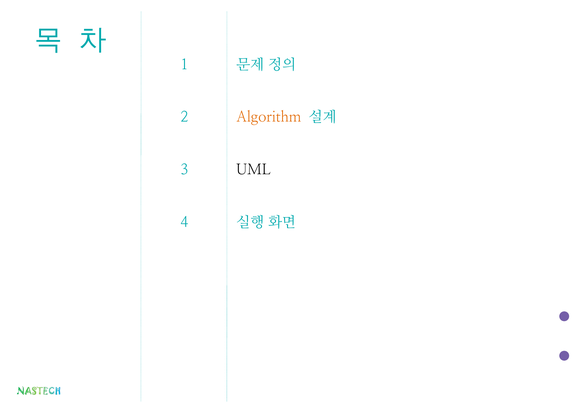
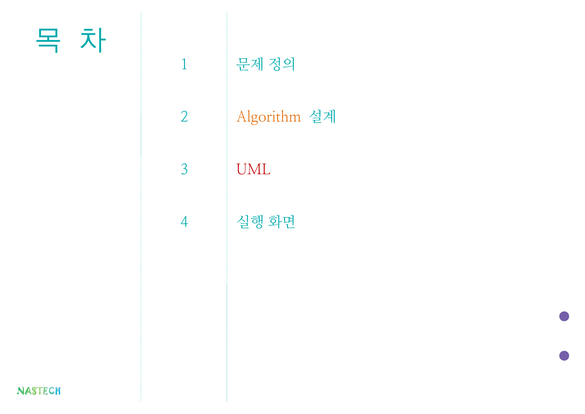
UML colour: black -> red
